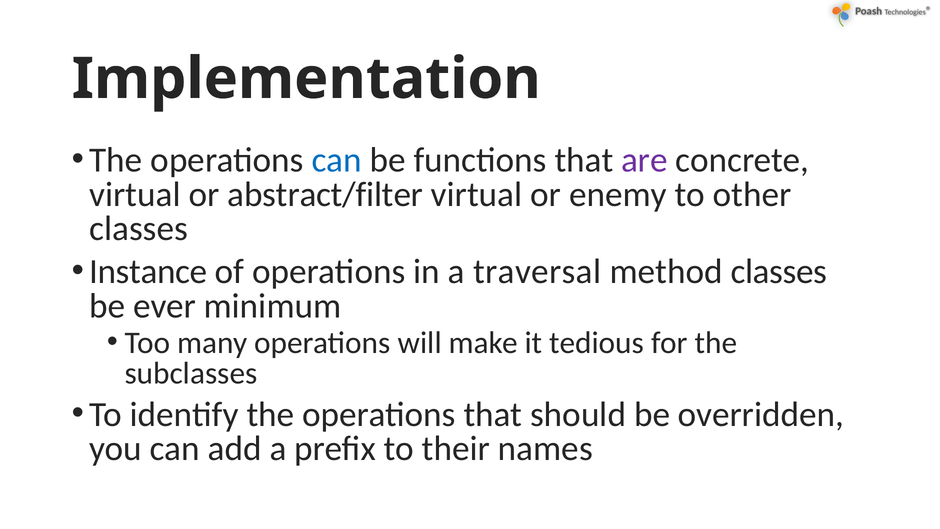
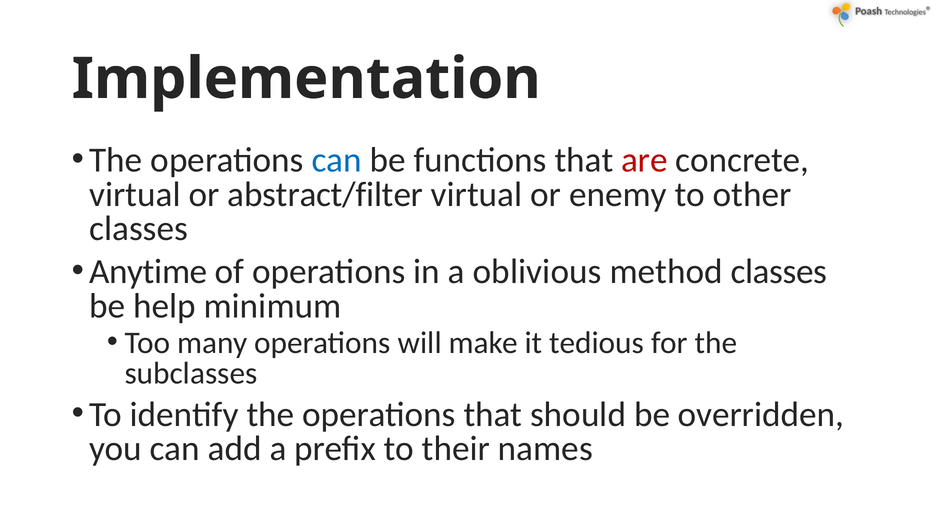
are colour: purple -> red
Instance: Instance -> Anytime
traversal: traversal -> oblivious
ever: ever -> help
